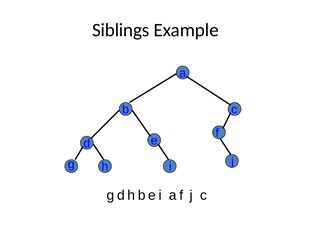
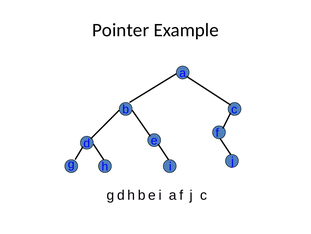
Siblings: Siblings -> Pointer
